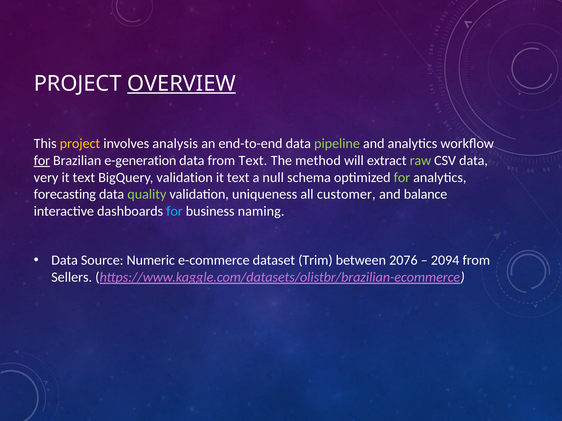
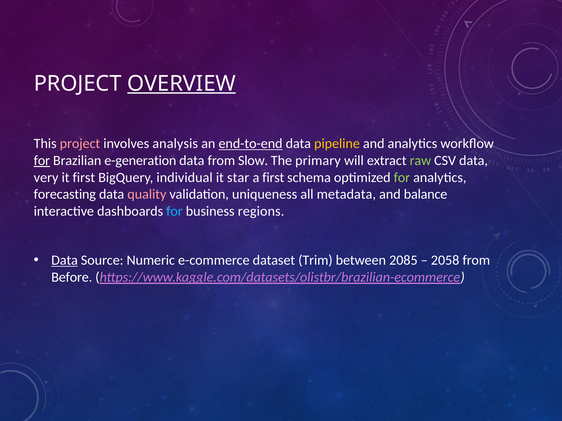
project at (80, 144) colour: yellow -> pink
end-to-end underline: none -> present
pipeline colour: light green -> yellow
from Text: Text -> Slow
method: method -> primary
text at (84, 178): text -> first
BigQuery validation: validation -> individual
text at (238, 178): text -> star
a null: null -> first
quality colour: light green -> pink
customer: customer -> metadata
naming: naming -> regions
Data at (65, 261) underline: none -> present
2076: 2076 -> 2085
2094: 2094 -> 2058
Sellers: Sellers -> Before
